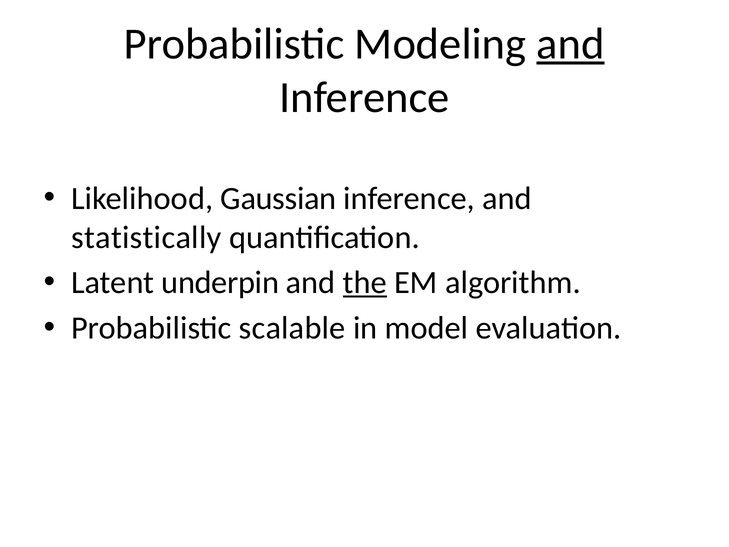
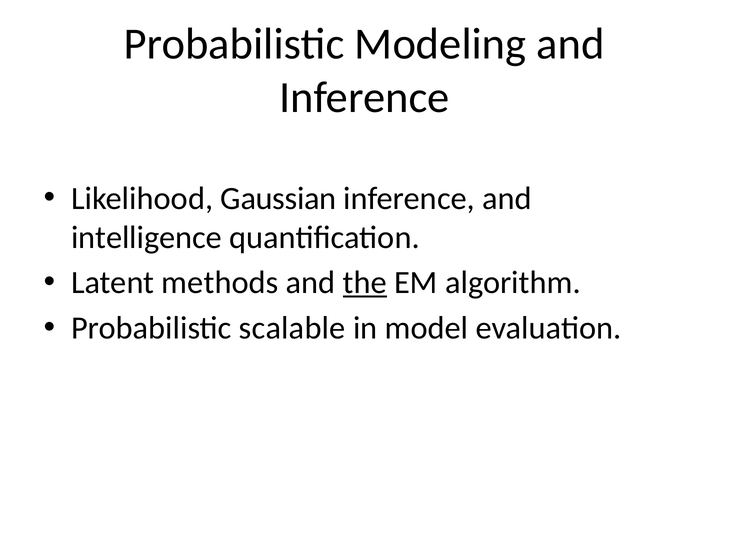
and at (570, 44) underline: present -> none
statistically: statistically -> intelligence
underpin: underpin -> methods
